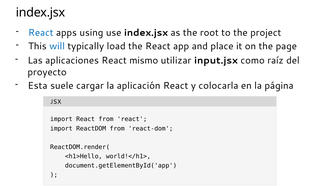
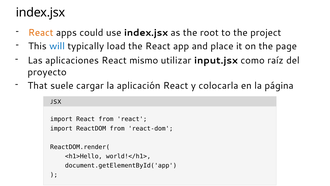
React at (41, 33) colour: blue -> orange
using: using -> could
Esta: Esta -> That
